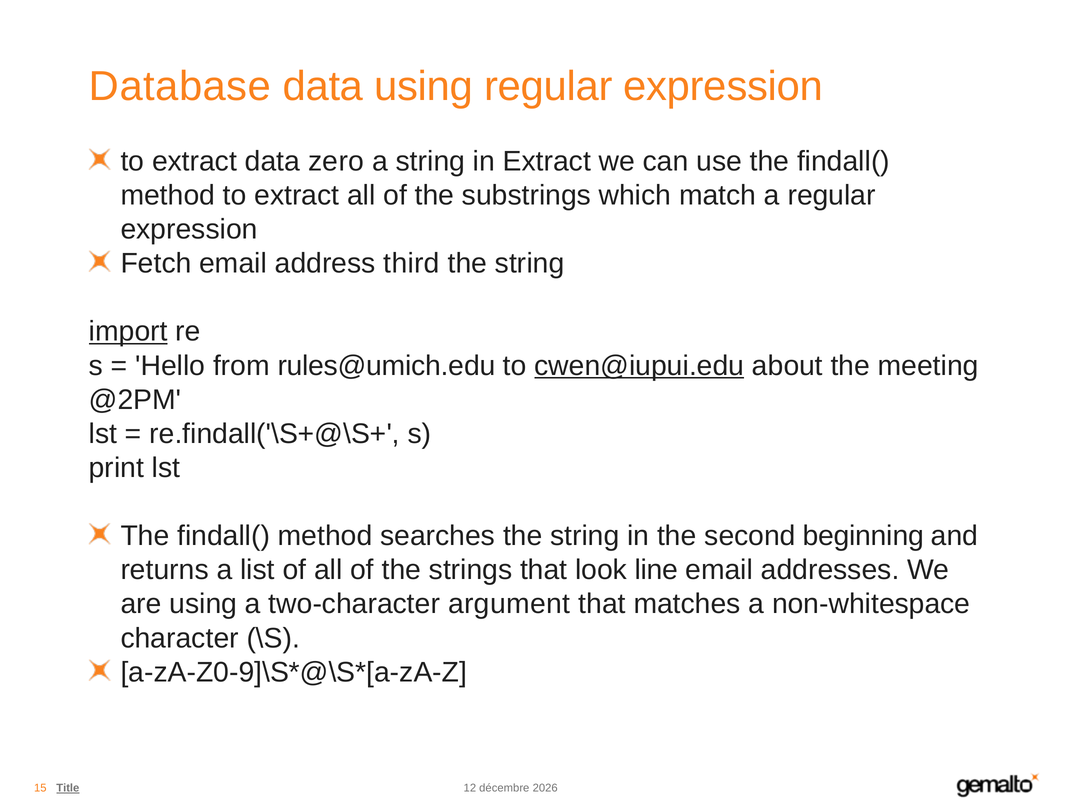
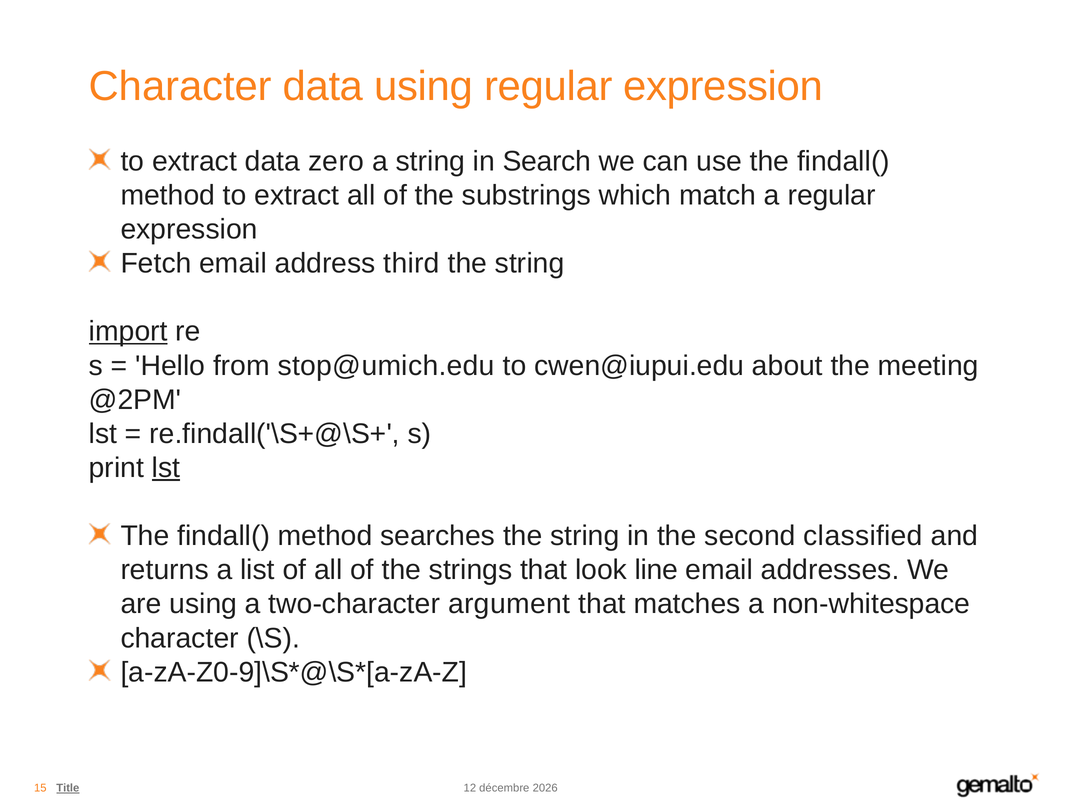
Database at (180, 87): Database -> Character
in Extract: Extract -> Search
rules@umich.edu: rules@umich.edu -> stop@umich.edu
cwen@iupui.edu underline: present -> none
lst at (166, 468) underline: none -> present
beginning: beginning -> classified
